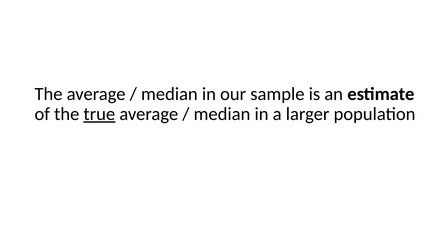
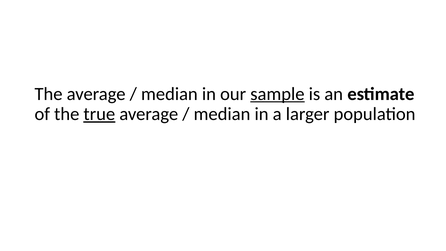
sample underline: none -> present
